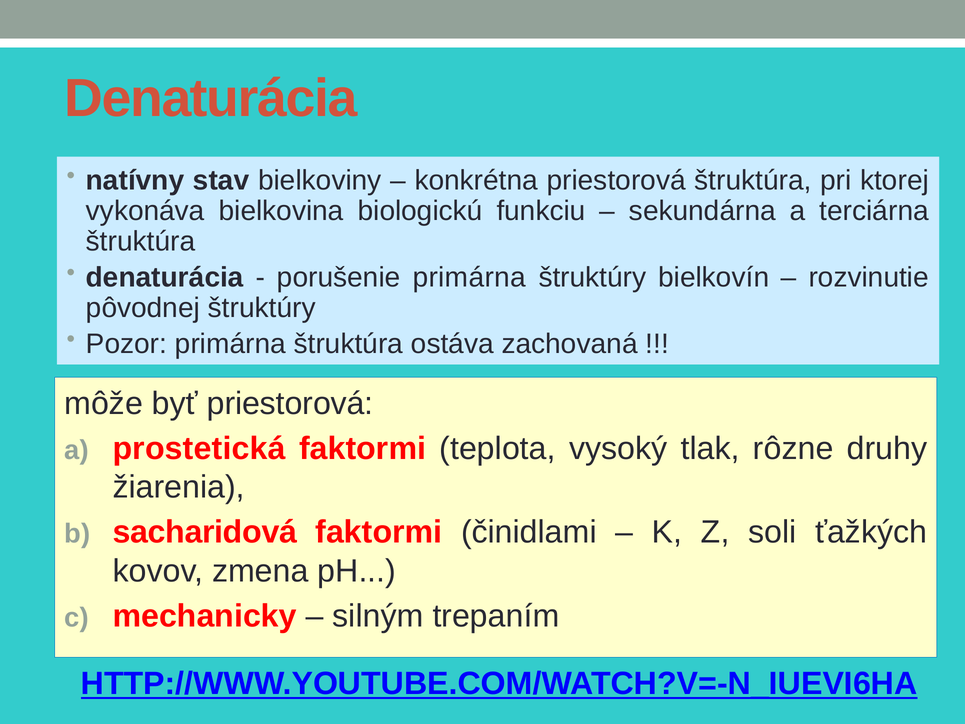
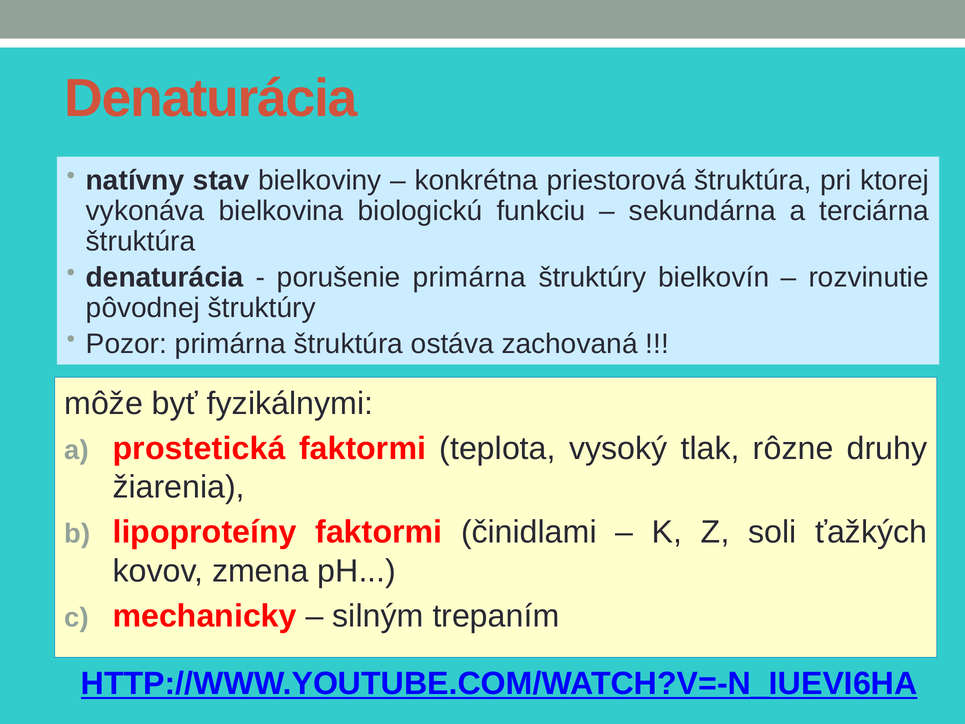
byť priestorová: priestorová -> fyzikálnymi
sacharidová: sacharidová -> lipoproteíny
